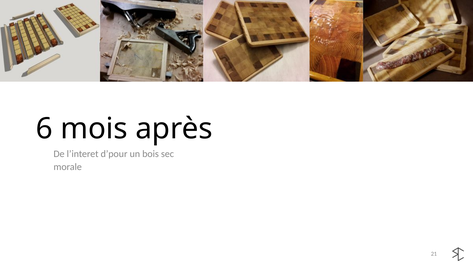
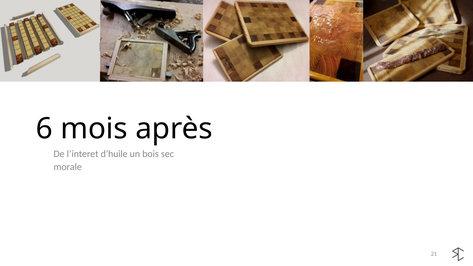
d’pour: d’pour -> d’huile
